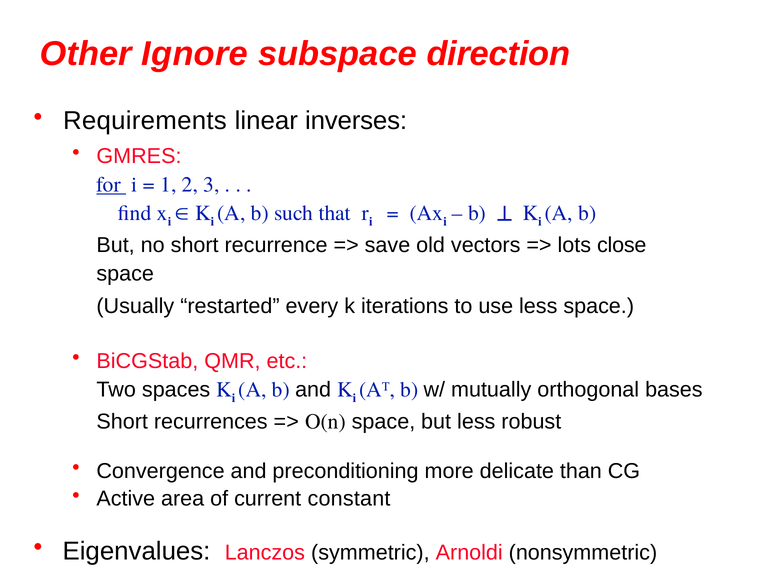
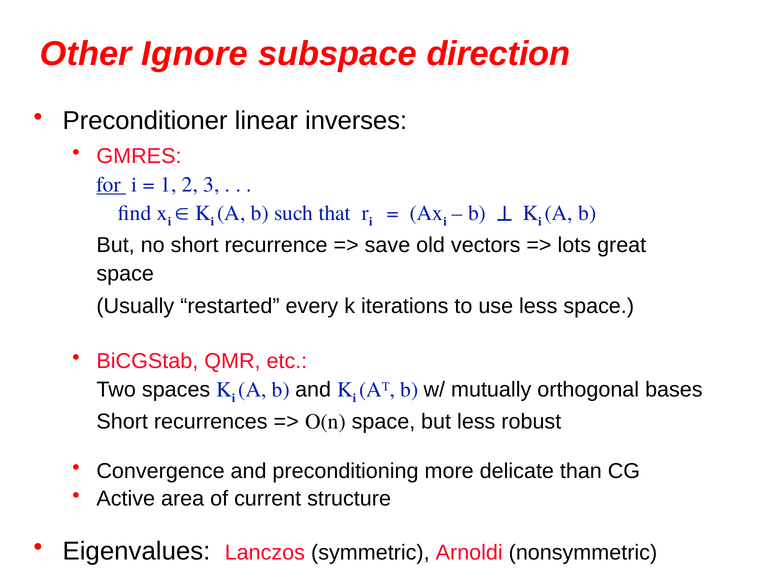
Requirements: Requirements -> Preconditioner
close: close -> great
constant: constant -> structure
